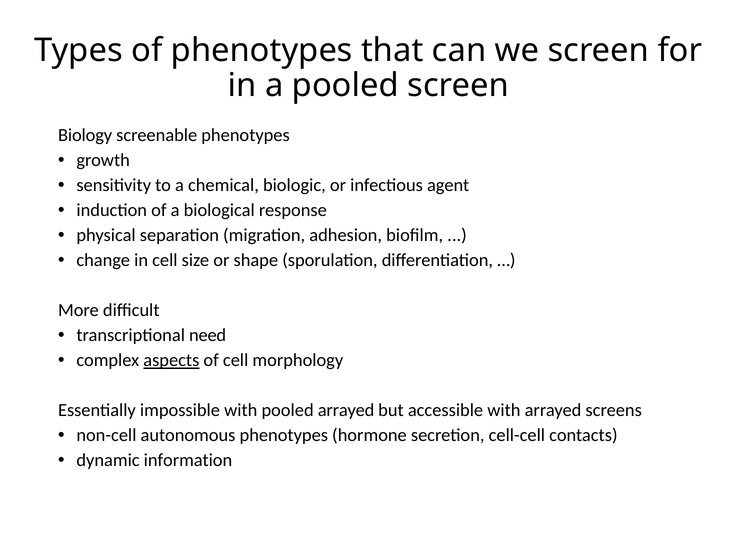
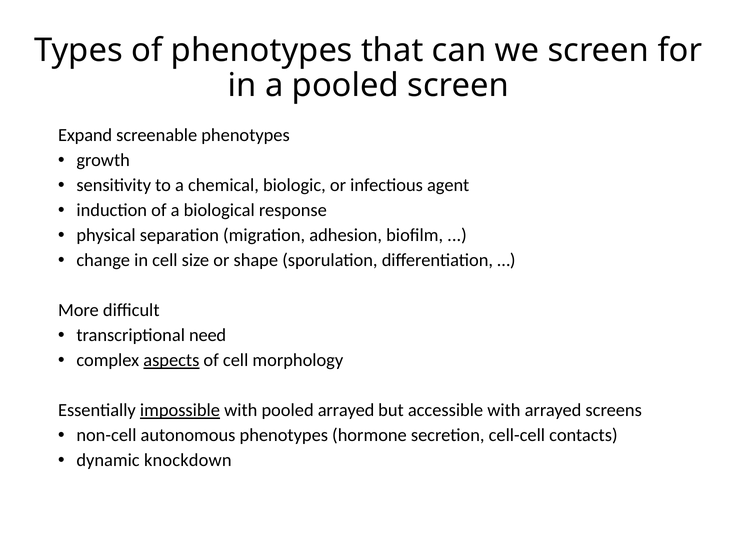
Biology: Biology -> Expand
impossible underline: none -> present
information: information -> knockdown
